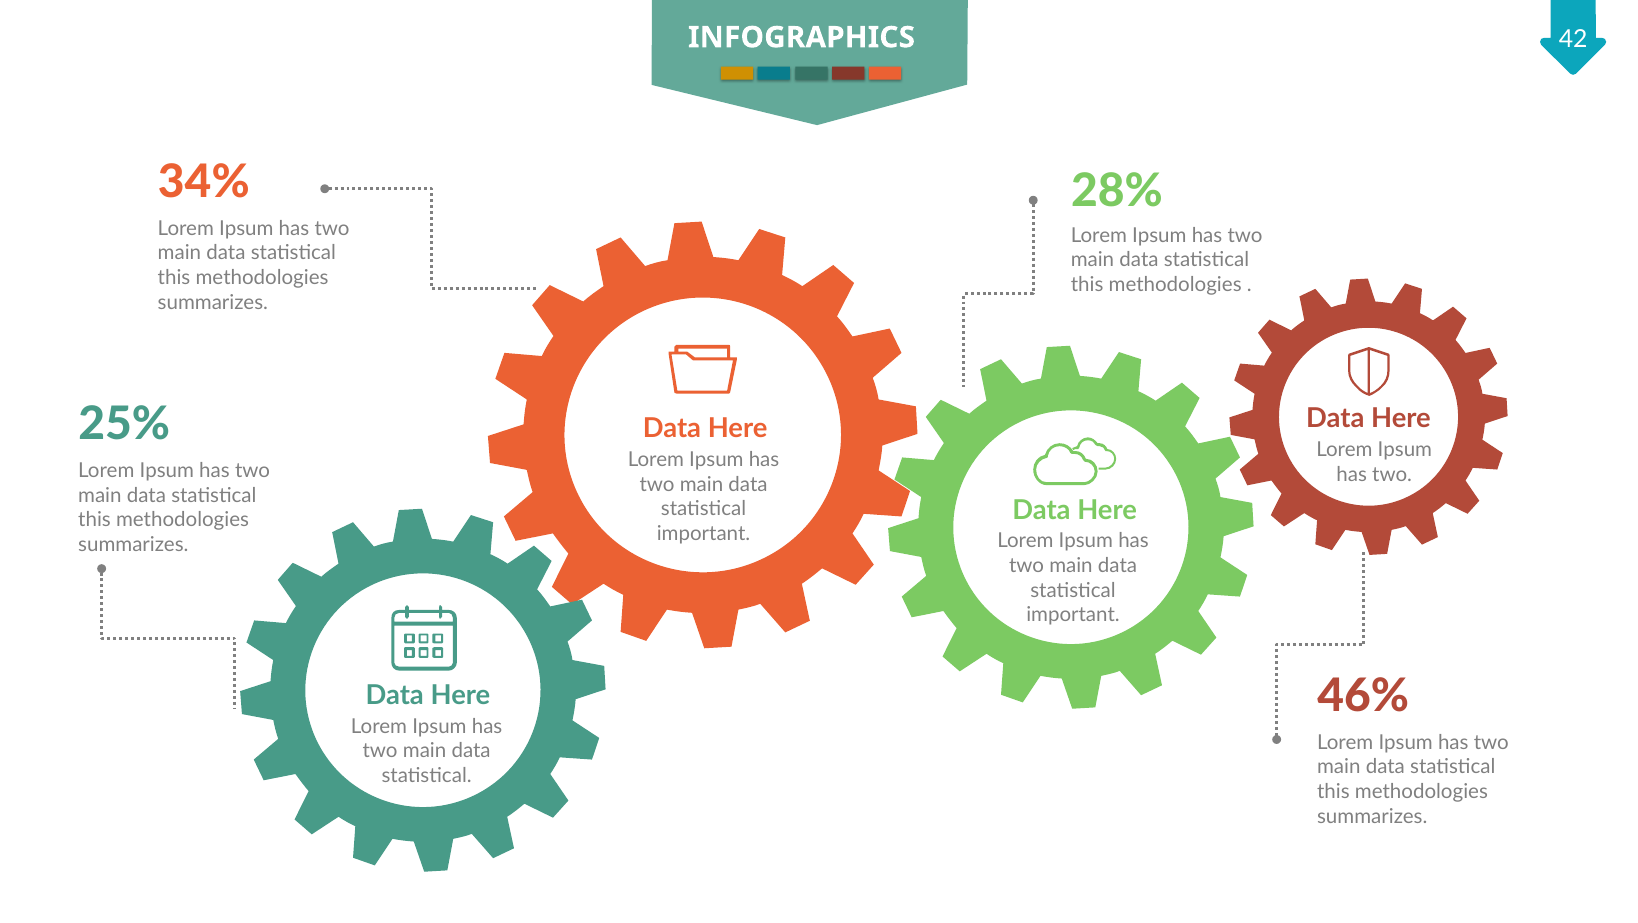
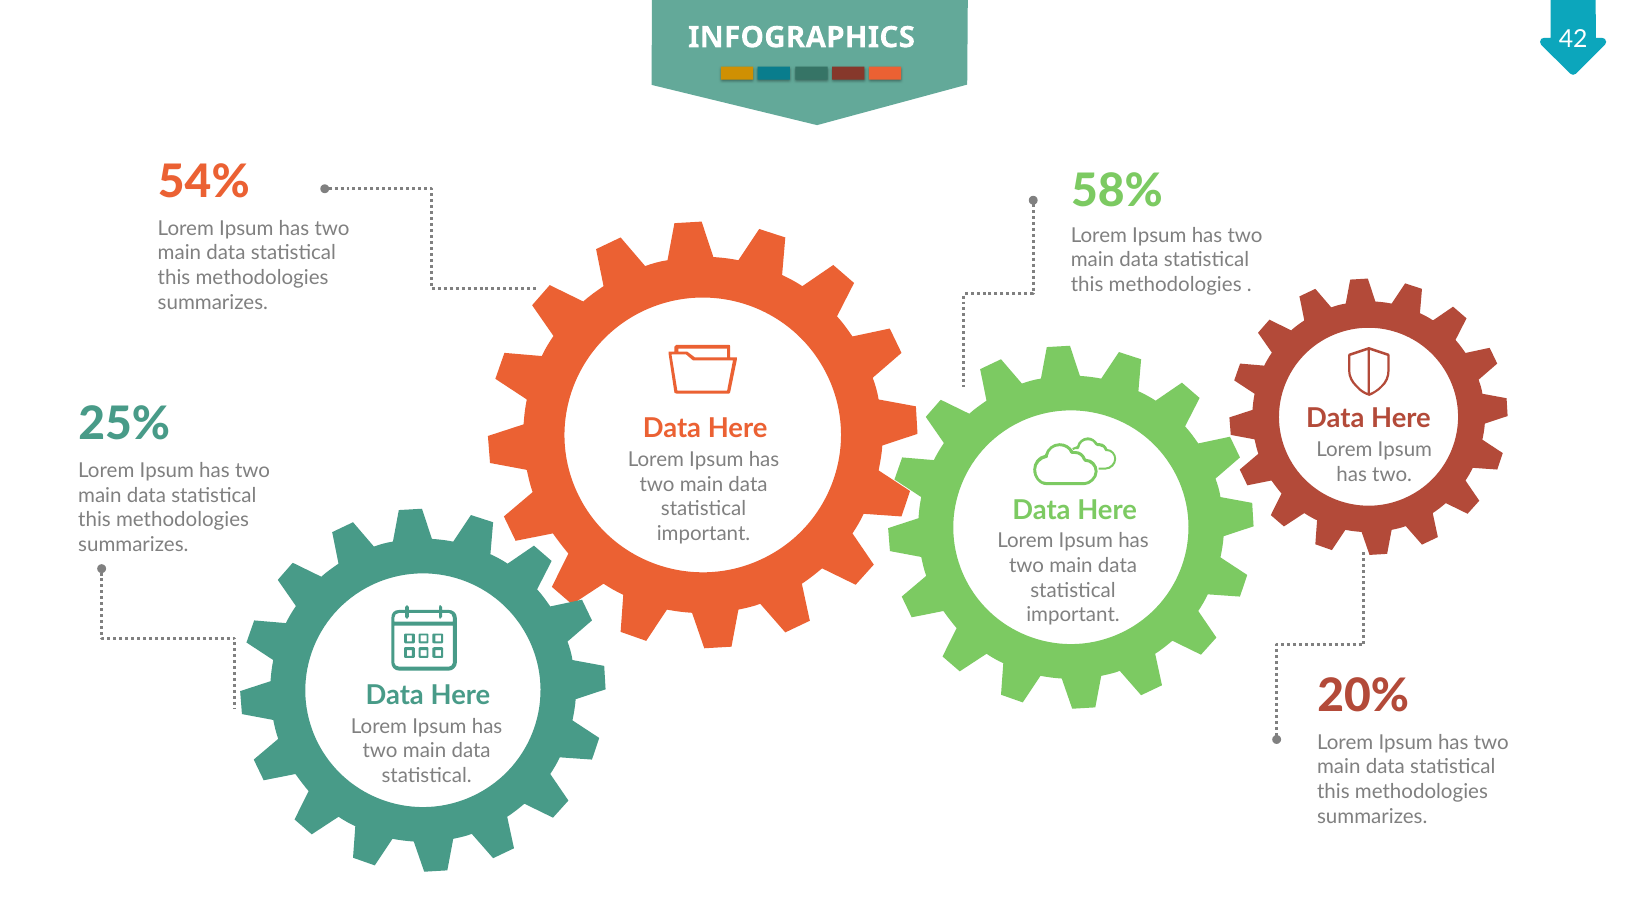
34%: 34% -> 54%
28%: 28% -> 58%
46%: 46% -> 20%
